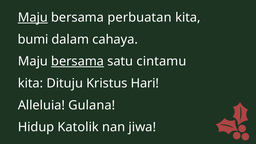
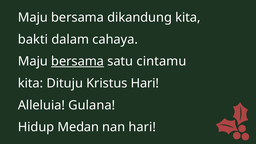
Maju at (33, 18) underline: present -> none
perbuatan: perbuatan -> dikandung
bumi: bumi -> bakti
Katolik: Katolik -> Medan
nan jiwa: jiwa -> hari
